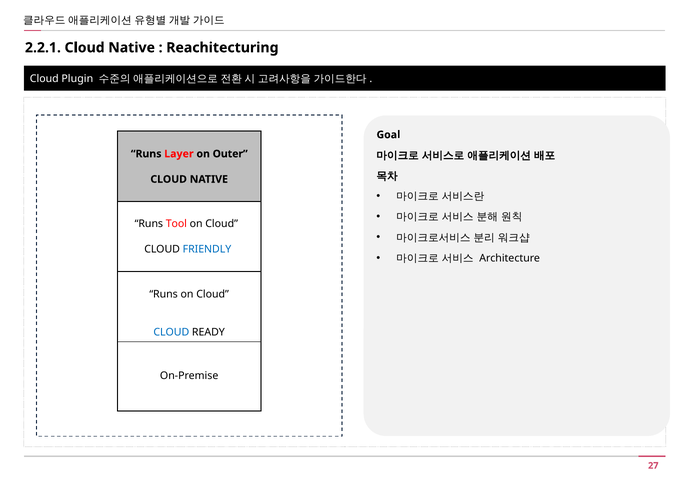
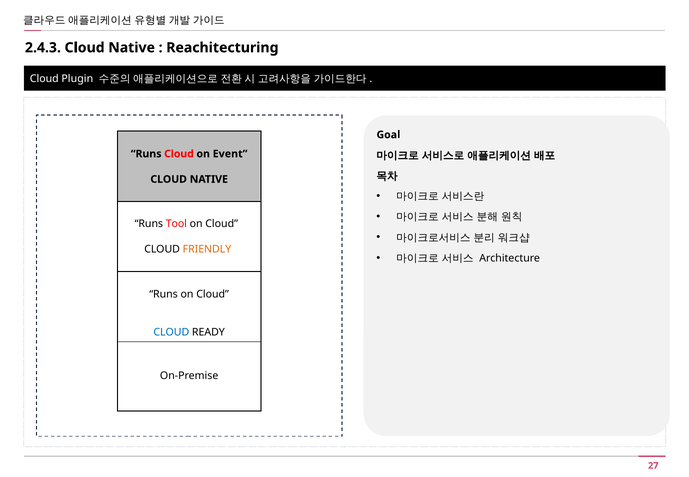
2.2.1: 2.2.1 -> 2.4.3
Runs Layer: Layer -> Cloud
Outer: Outer -> Event
FRIENDLY colour: blue -> orange
